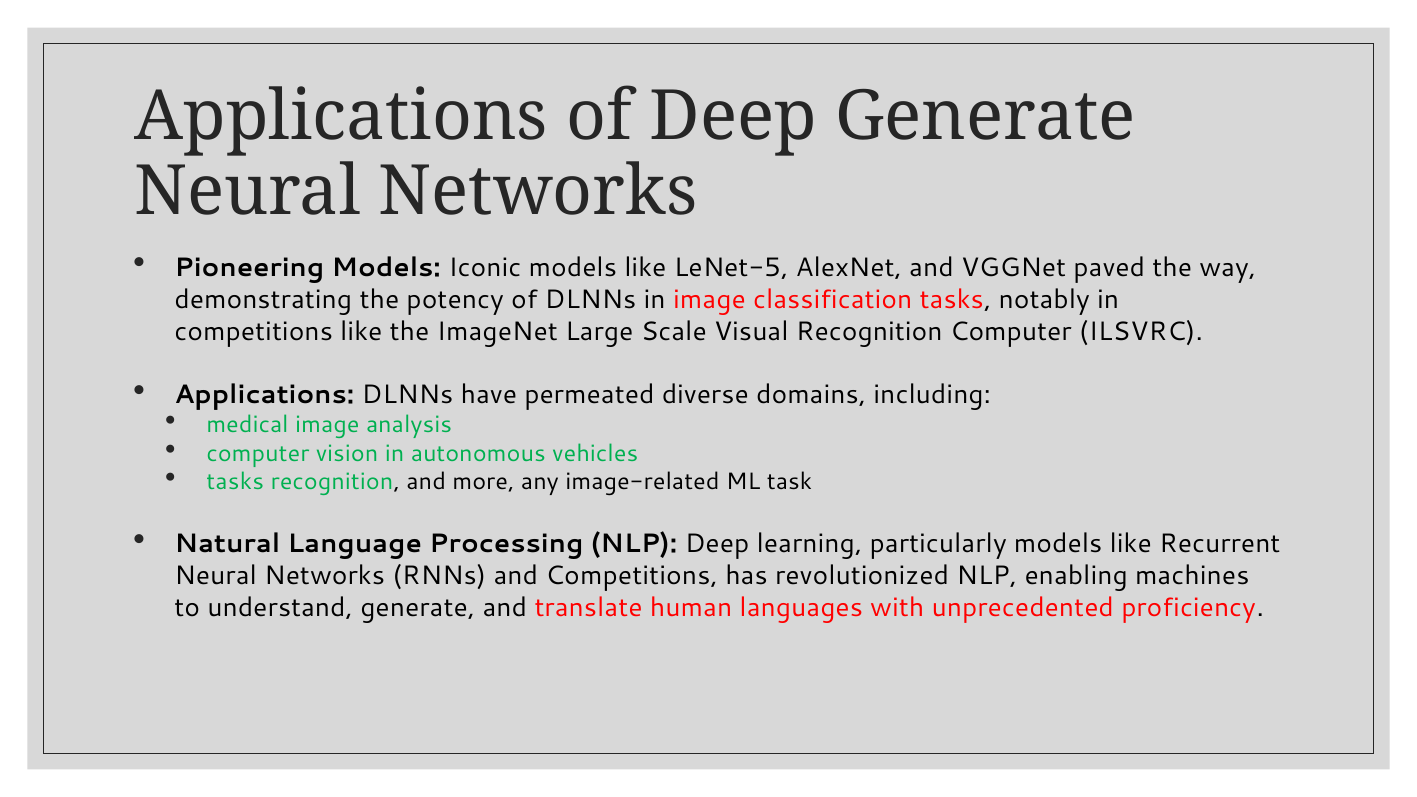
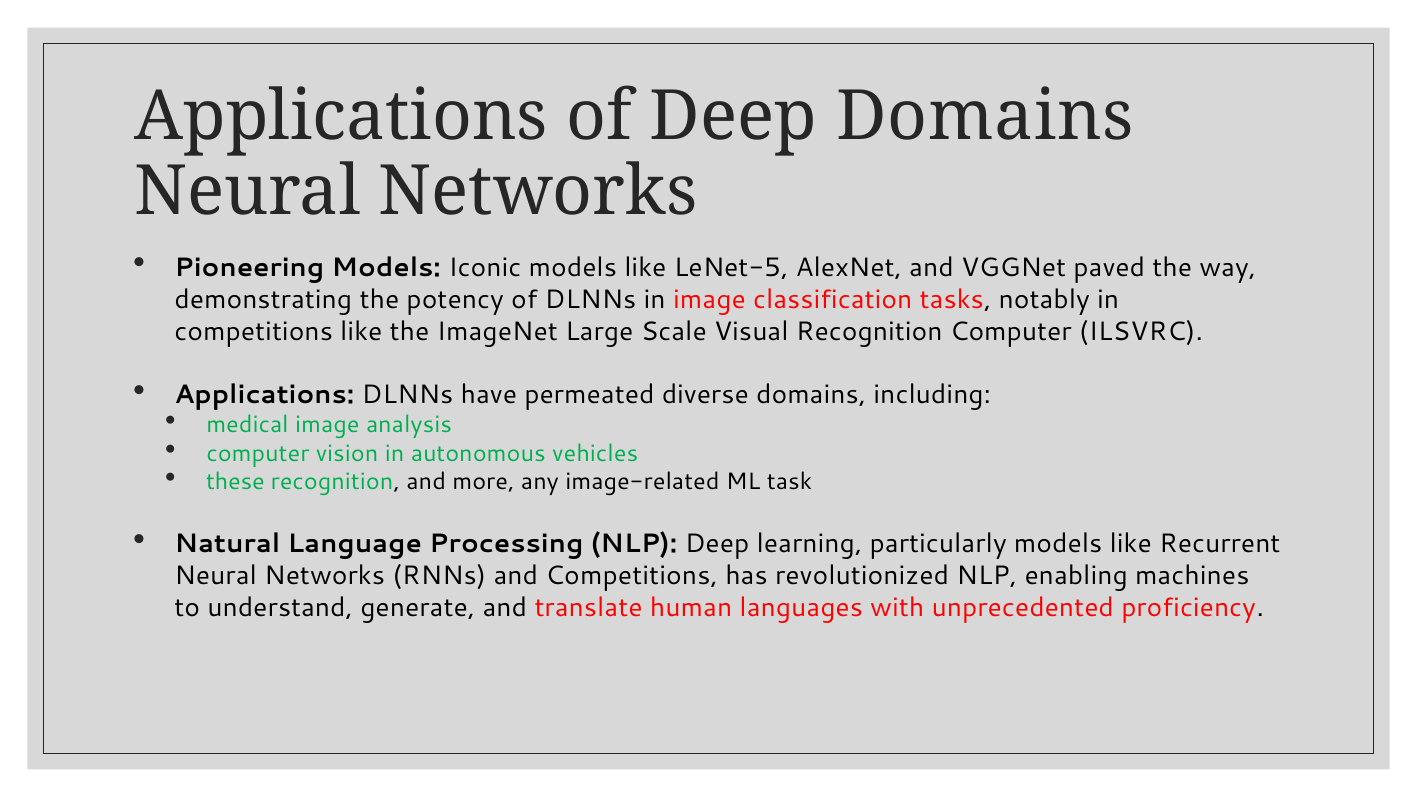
Deep Generate: Generate -> Domains
tasks at (235, 482): tasks -> these
